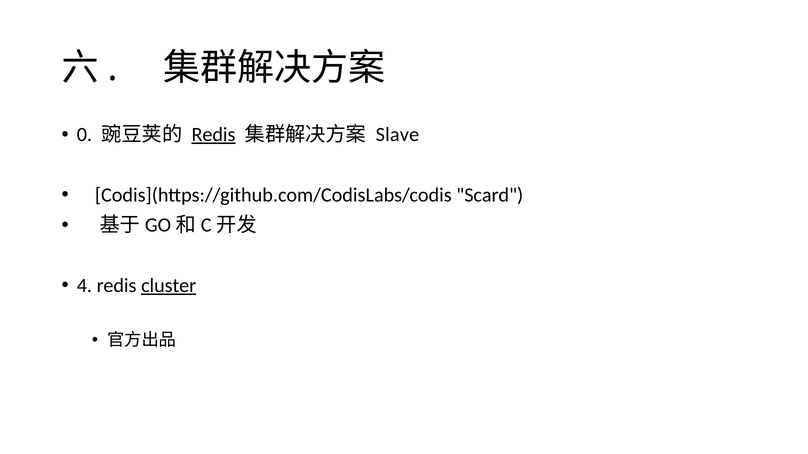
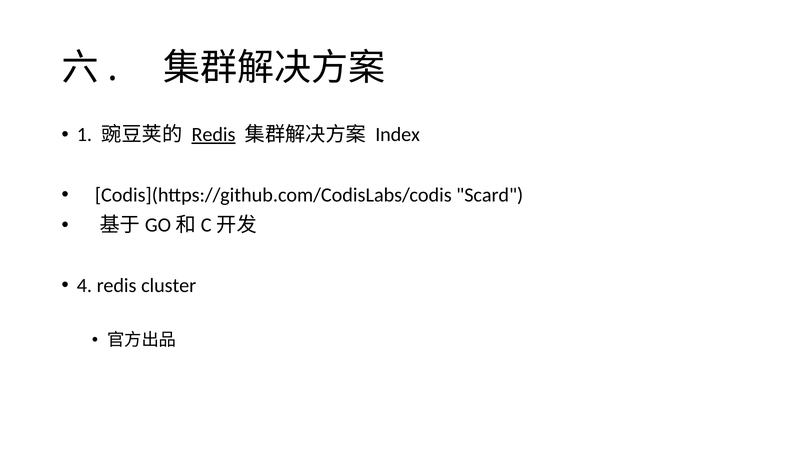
0: 0 -> 1
Slave: Slave -> Index
cluster underline: present -> none
